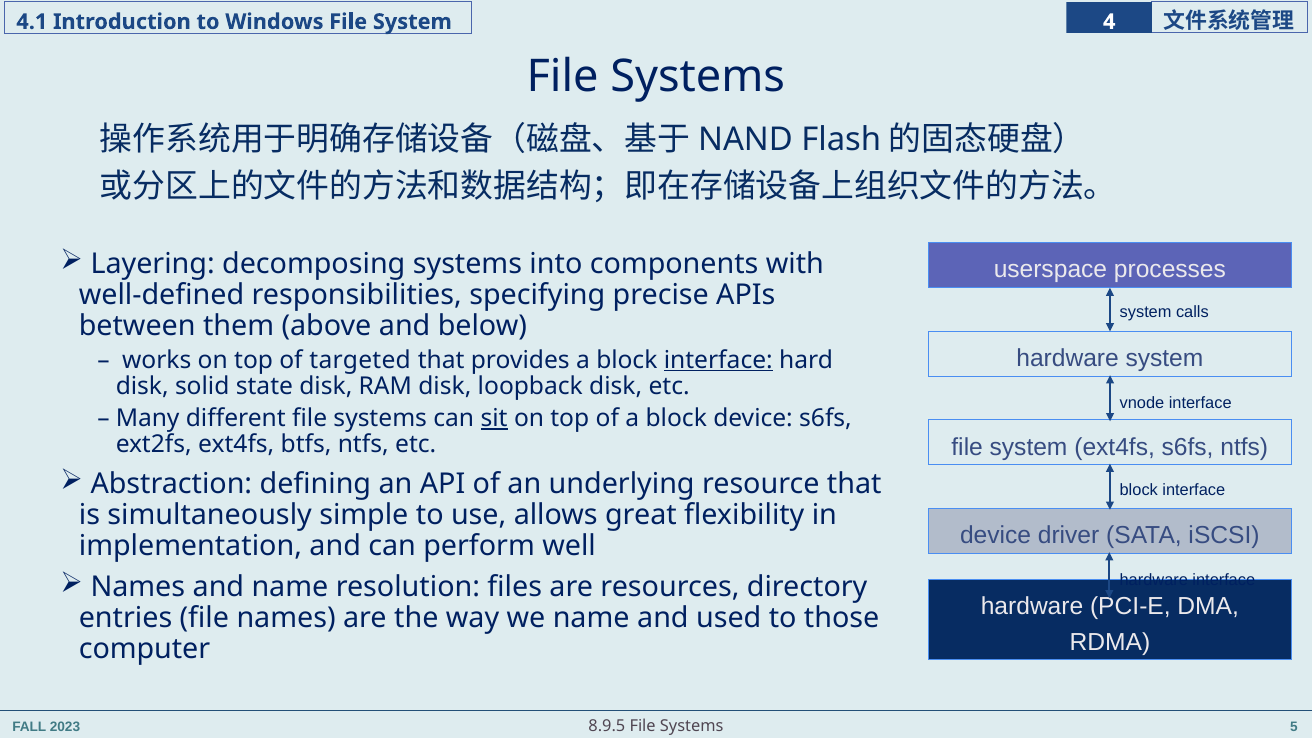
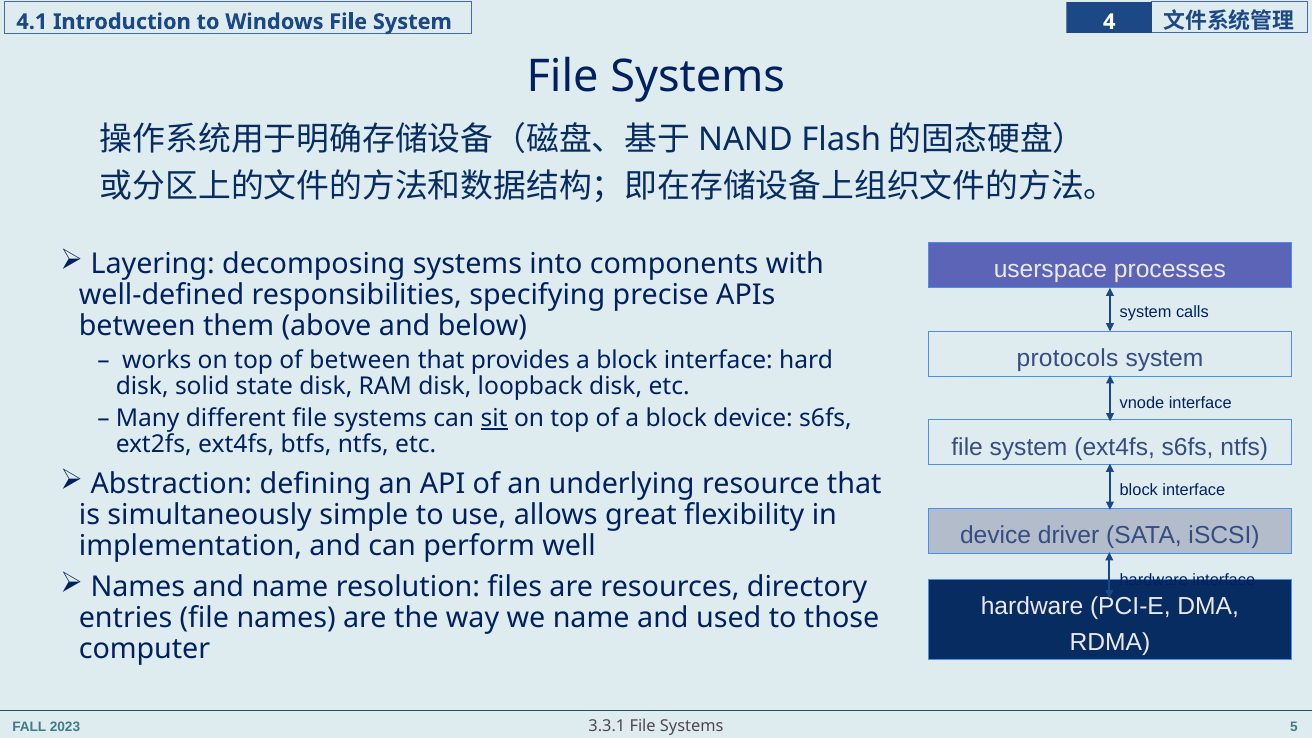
hardware at (1068, 359): hardware -> protocols
of targeted: targeted -> between
interface at (718, 360) underline: present -> none
8.9.5: 8.9.5 -> 3.3.1
